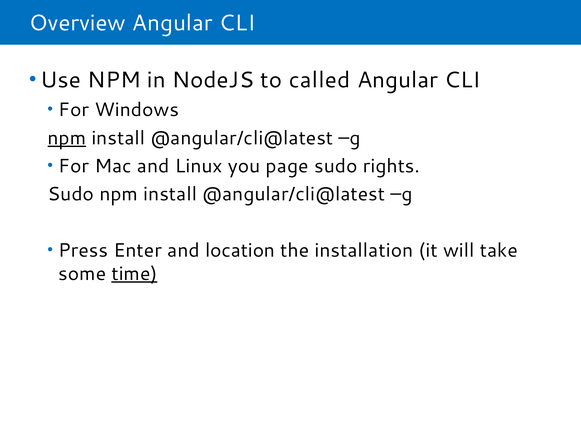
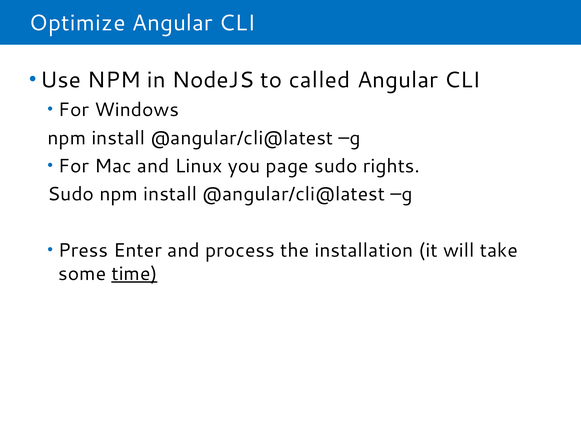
Overview: Overview -> Optimize
npm at (67, 138) underline: present -> none
location: location -> process
